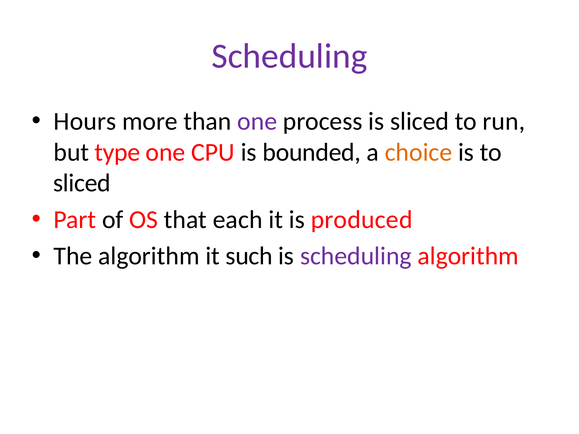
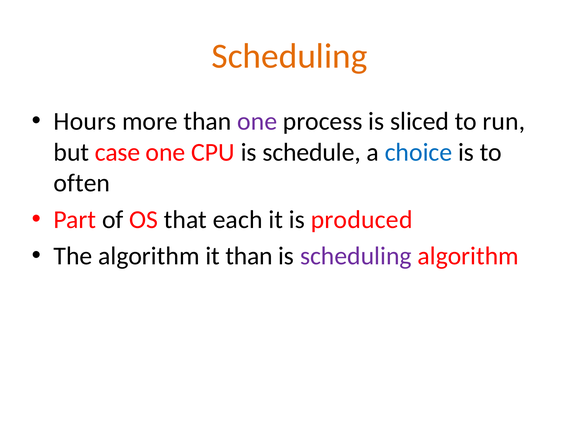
Scheduling at (289, 56) colour: purple -> orange
type: type -> case
bounded: bounded -> schedule
choice colour: orange -> blue
sliced at (82, 183): sliced -> often
it such: such -> than
